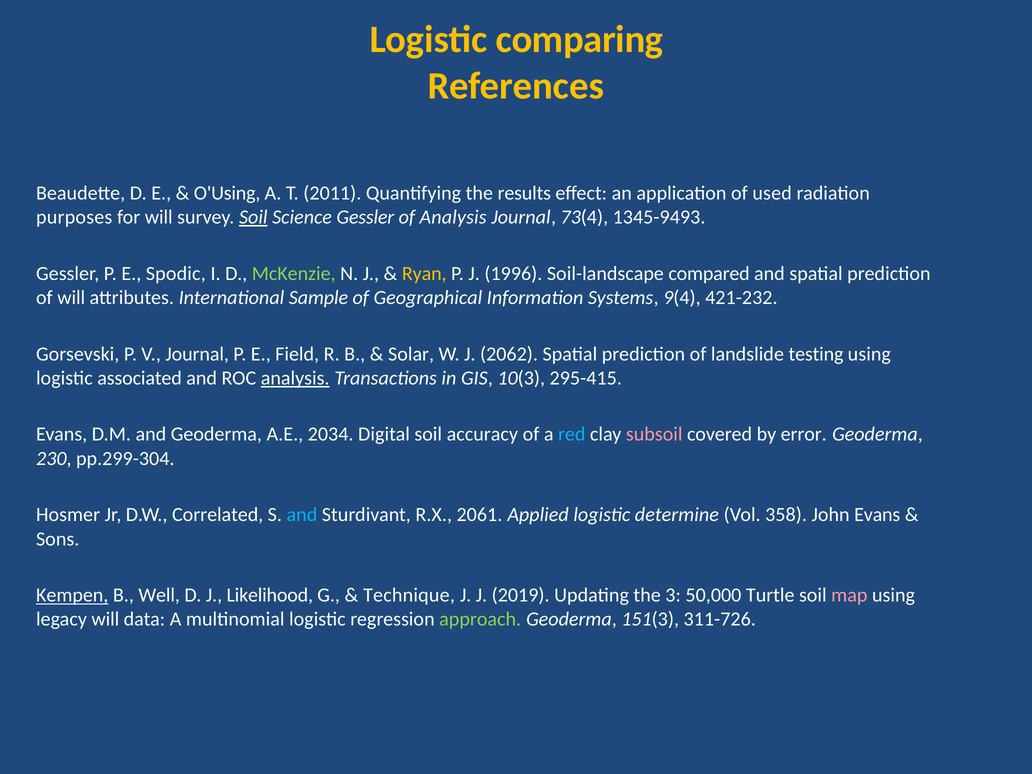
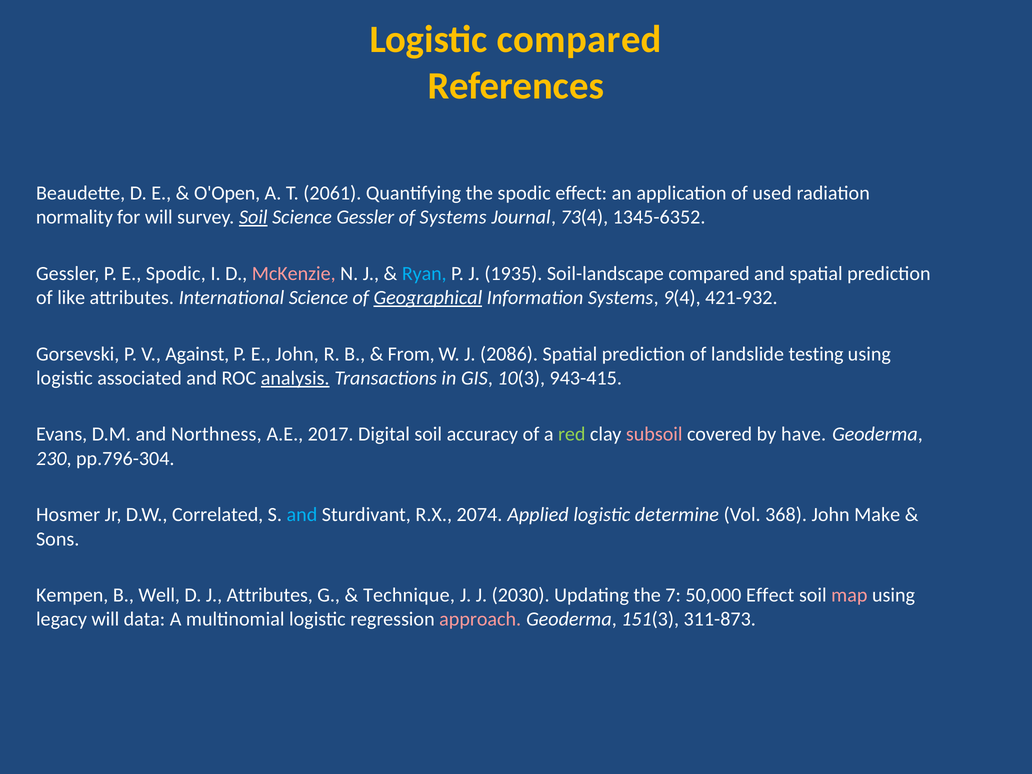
Logistic comparing: comparing -> compared
O'Using: O'Using -> O'Open
2011: 2011 -> 2061
the results: results -> spodic
purposes: purposes -> normality
of Analysis: Analysis -> Systems
1345-9493: 1345-9493 -> 1345-6352
McKenzie colour: light green -> pink
Ryan colour: yellow -> light blue
1996: 1996 -> 1935
of will: will -> like
International Sample: Sample -> Science
Geographical underline: none -> present
421-232: 421-232 -> 421-932
V Journal: Journal -> Against
E Field: Field -> John
Solar: Solar -> From
2062: 2062 -> 2086
295-415: 295-415 -> 943-415
and Geoderma: Geoderma -> Northness
2034: 2034 -> 2017
red colour: light blue -> light green
error: error -> have
pp.299-304: pp.299-304 -> pp.796-304
2061: 2061 -> 2074
358: 358 -> 368
John Evans: Evans -> Make
Kempen underline: present -> none
J Likelihood: Likelihood -> Attributes
2019: 2019 -> 2030
3: 3 -> 7
50,000 Turtle: Turtle -> Effect
approach colour: light green -> pink
311-726: 311-726 -> 311-873
